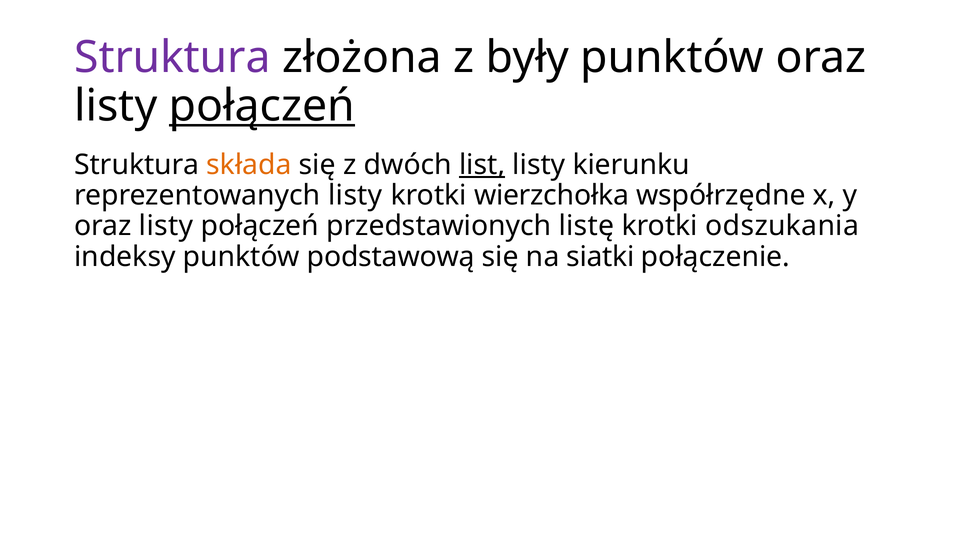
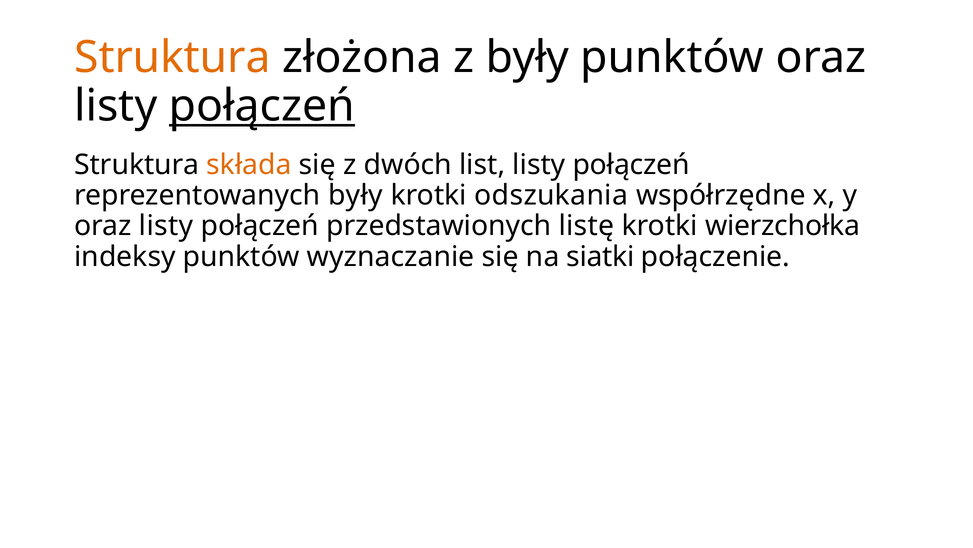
Struktura at (172, 58) colour: purple -> orange
list underline: present -> none
kierunku at (631, 165): kierunku -> połączeń
reprezentowanych listy: listy -> były
wierzchołka: wierzchołka -> odszukania
odszukania: odszukania -> wierzchołka
podstawową: podstawową -> wyznaczanie
